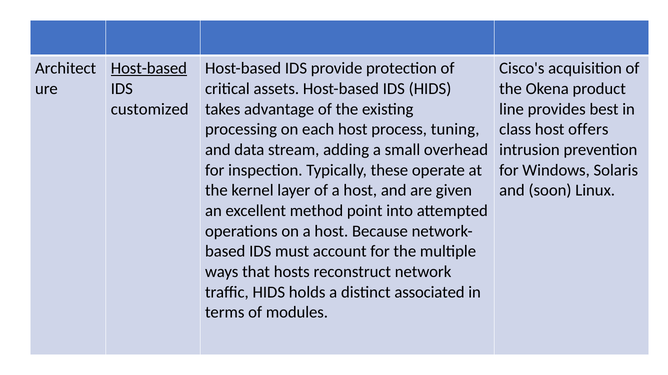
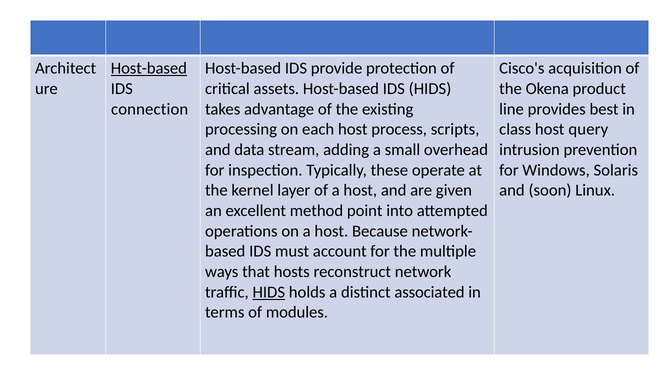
customized: customized -> connection
tuning: tuning -> scripts
offers: offers -> query
HIDS at (269, 293) underline: none -> present
